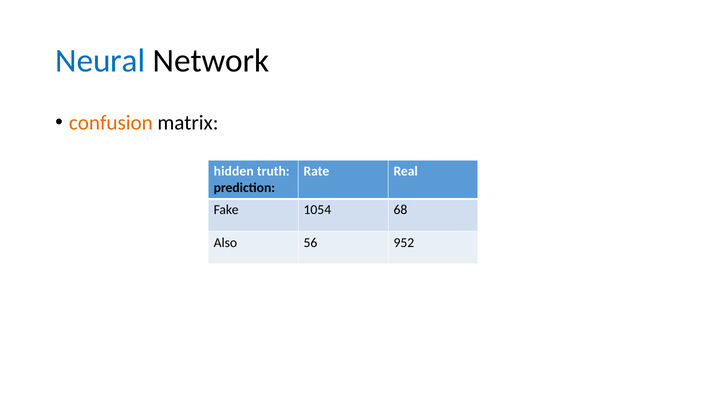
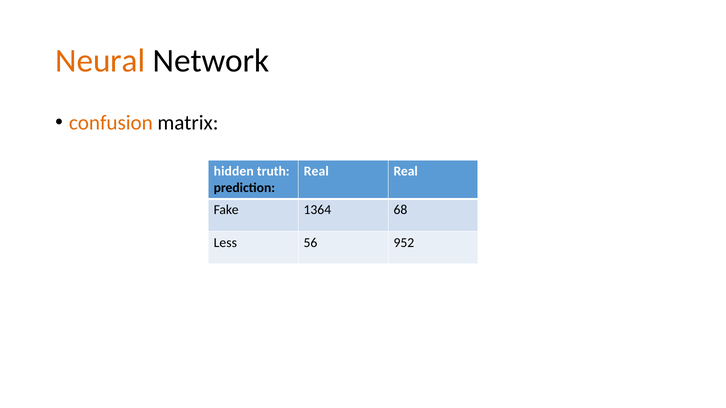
Neural colour: blue -> orange
Rate at (316, 171): Rate -> Real
1054: 1054 -> 1364
Also: Also -> Less
